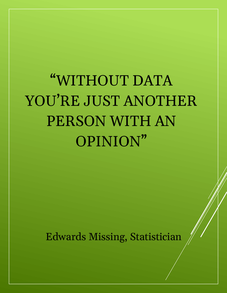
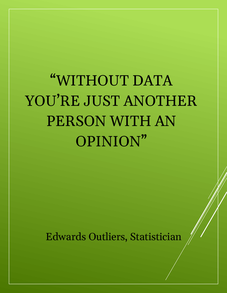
Missing: Missing -> Outliers
